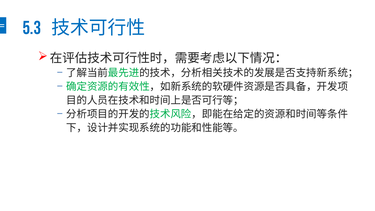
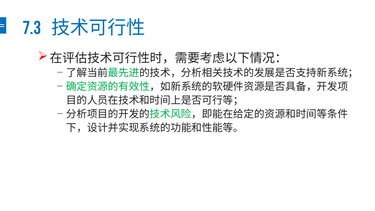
5.3: 5.3 -> 7.3
